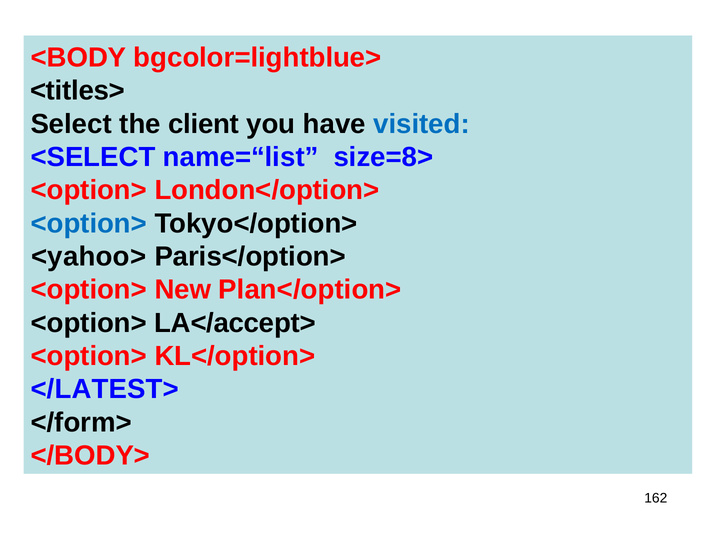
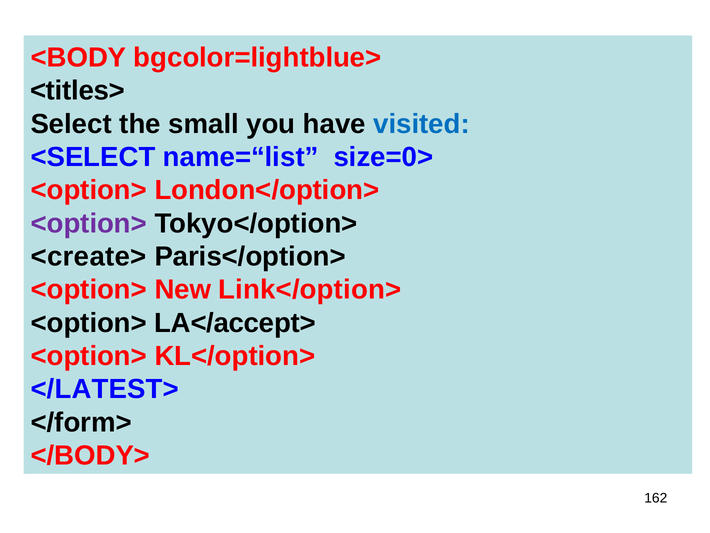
client: client -> small
size=8>: size=8> -> size=0>
<option> at (89, 223) colour: blue -> purple
<yahoo>: <yahoo> -> <create>
Plan</option>: Plan</option> -> Link</option>
